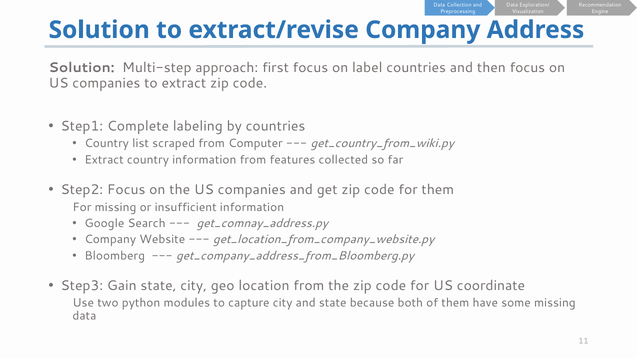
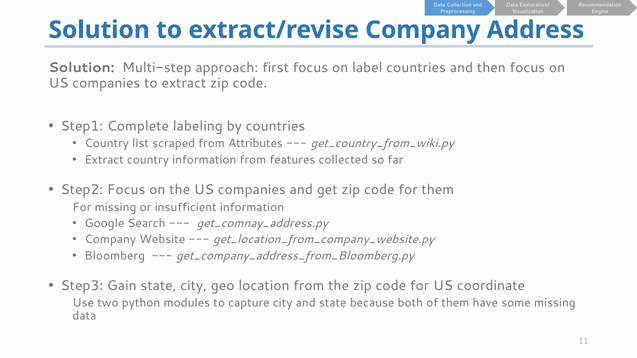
Computer: Computer -> Attributes
